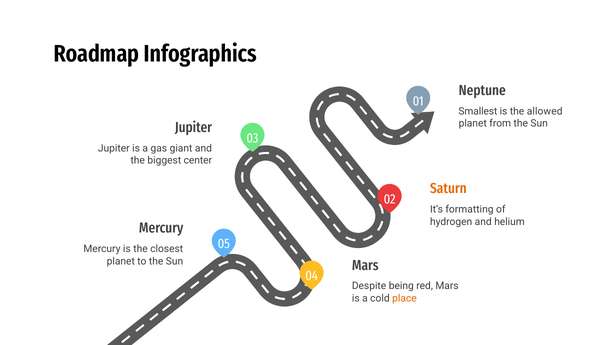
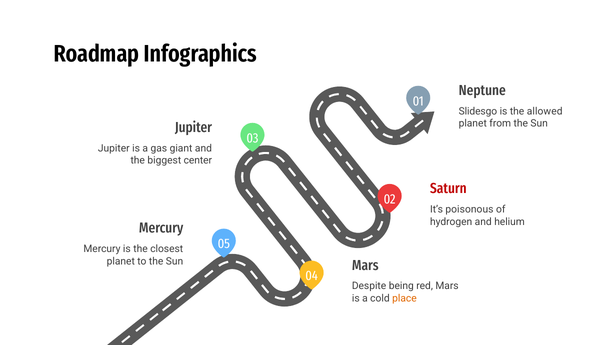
Smallest: Smallest -> Slidesgo
Saturn colour: orange -> red
formatting: formatting -> poisonous
